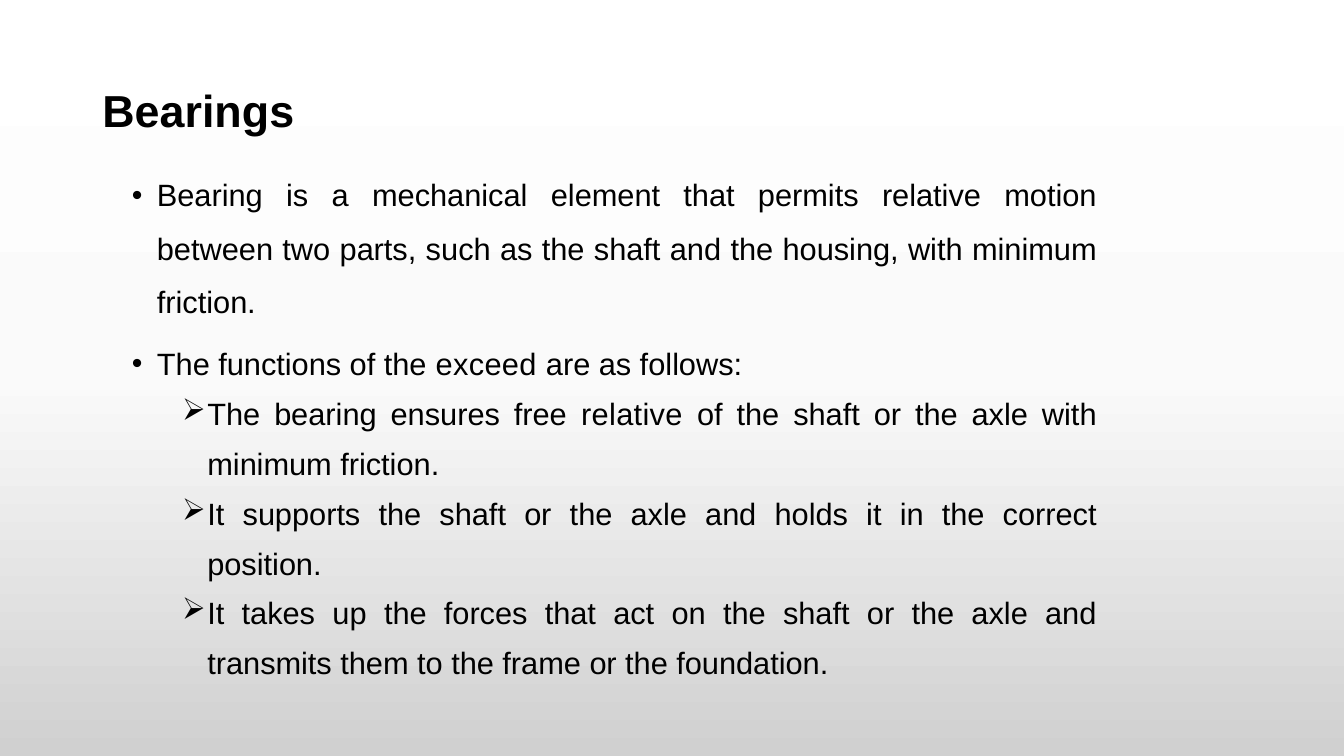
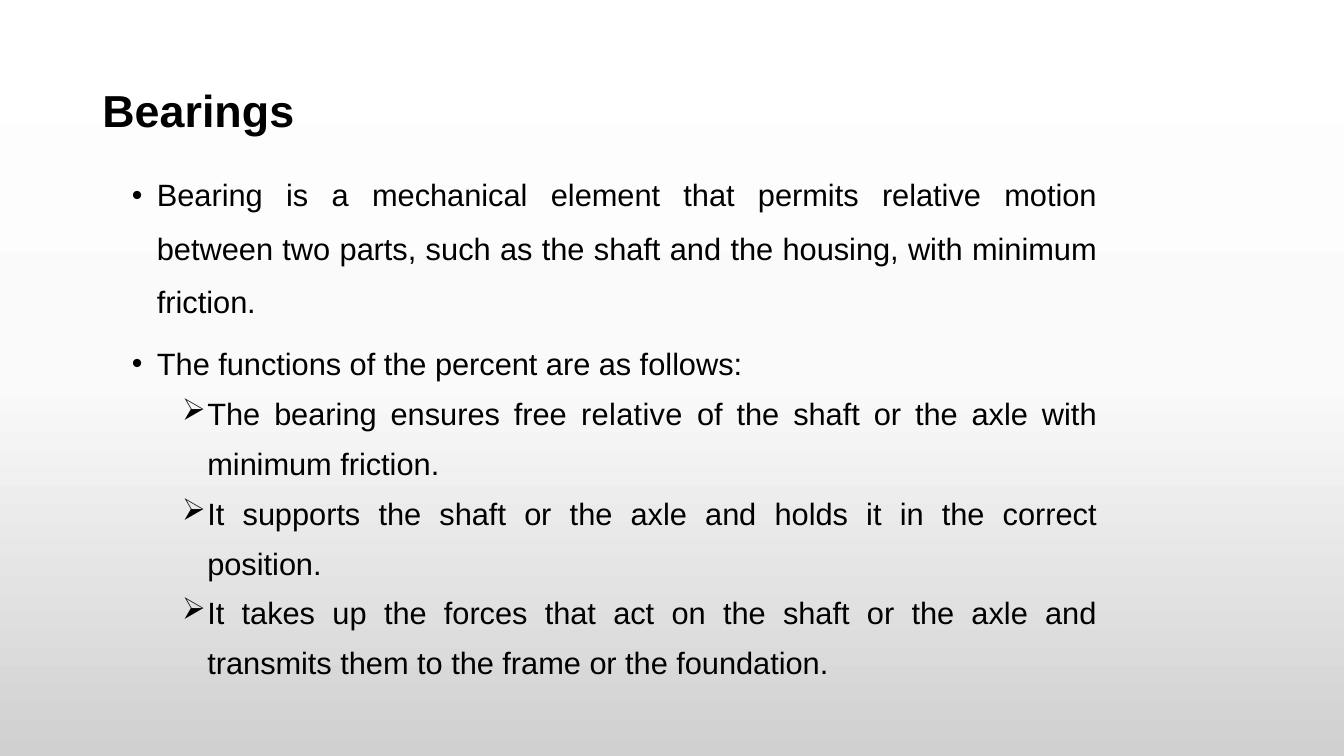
exceed: exceed -> percent
